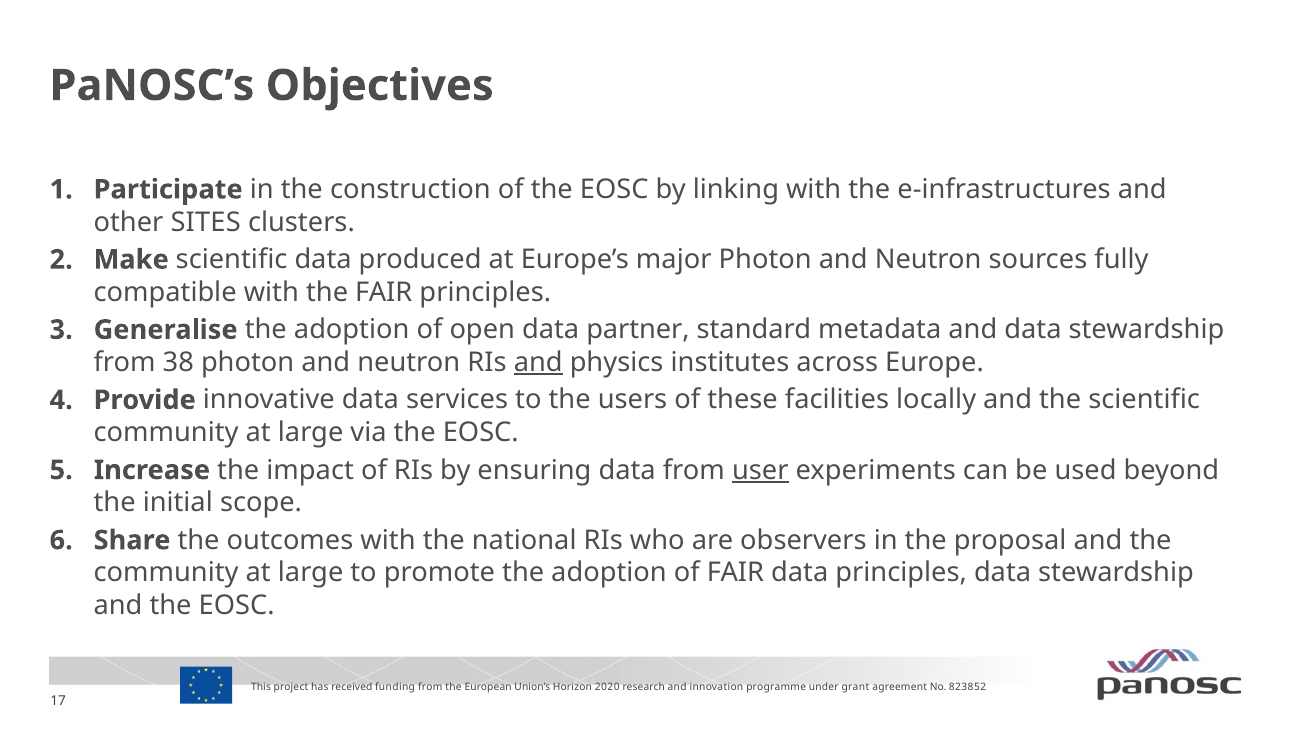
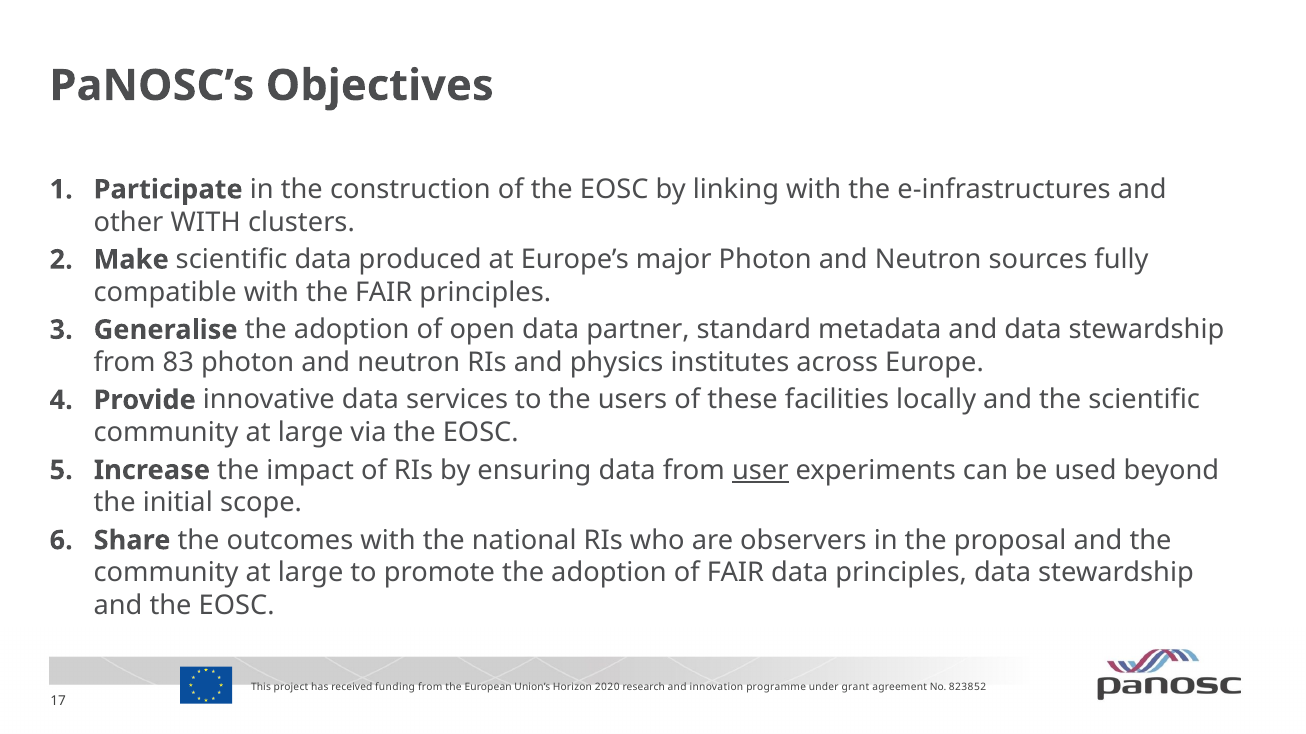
other SITES: SITES -> WITH
38: 38 -> 83
and at (538, 363) underline: present -> none
